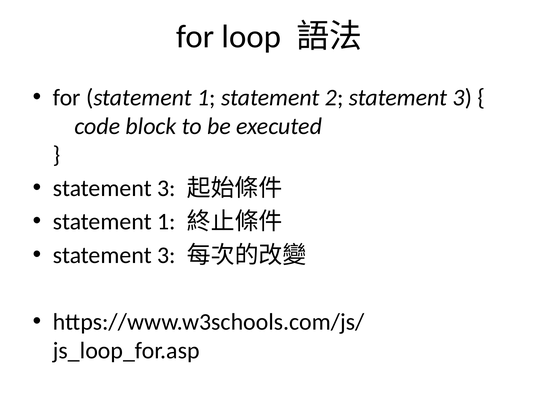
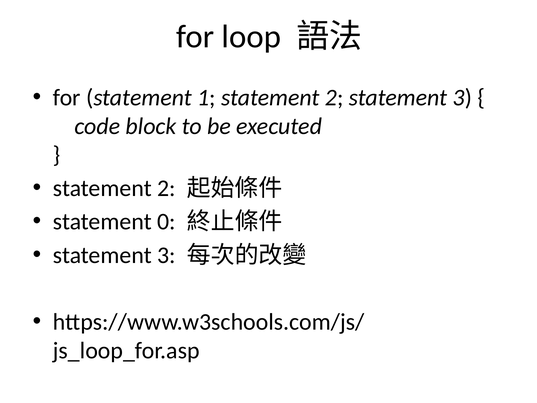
3 at (166, 188): 3 -> 2
1 at (166, 222): 1 -> 0
